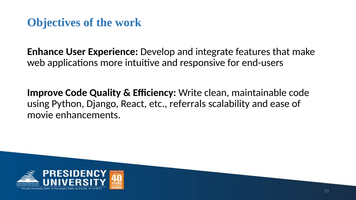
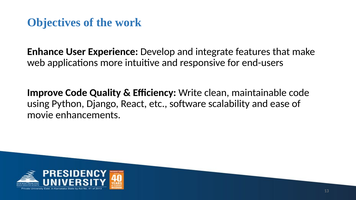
referrals: referrals -> software
